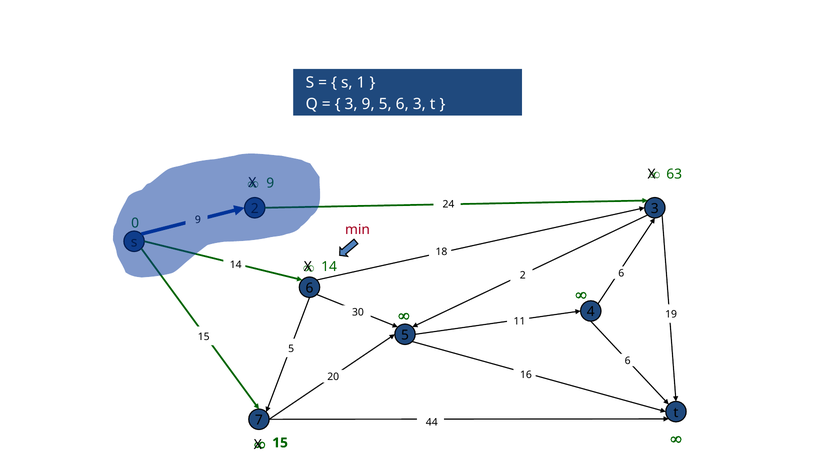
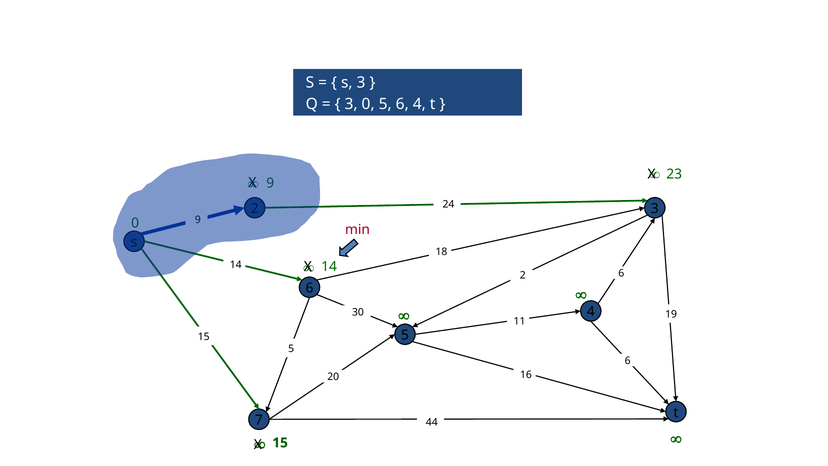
1 at (361, 82): 1 -> 3
3 9: 9 -> 0
6 3: 3 -> 4
63: 63 -> 23
